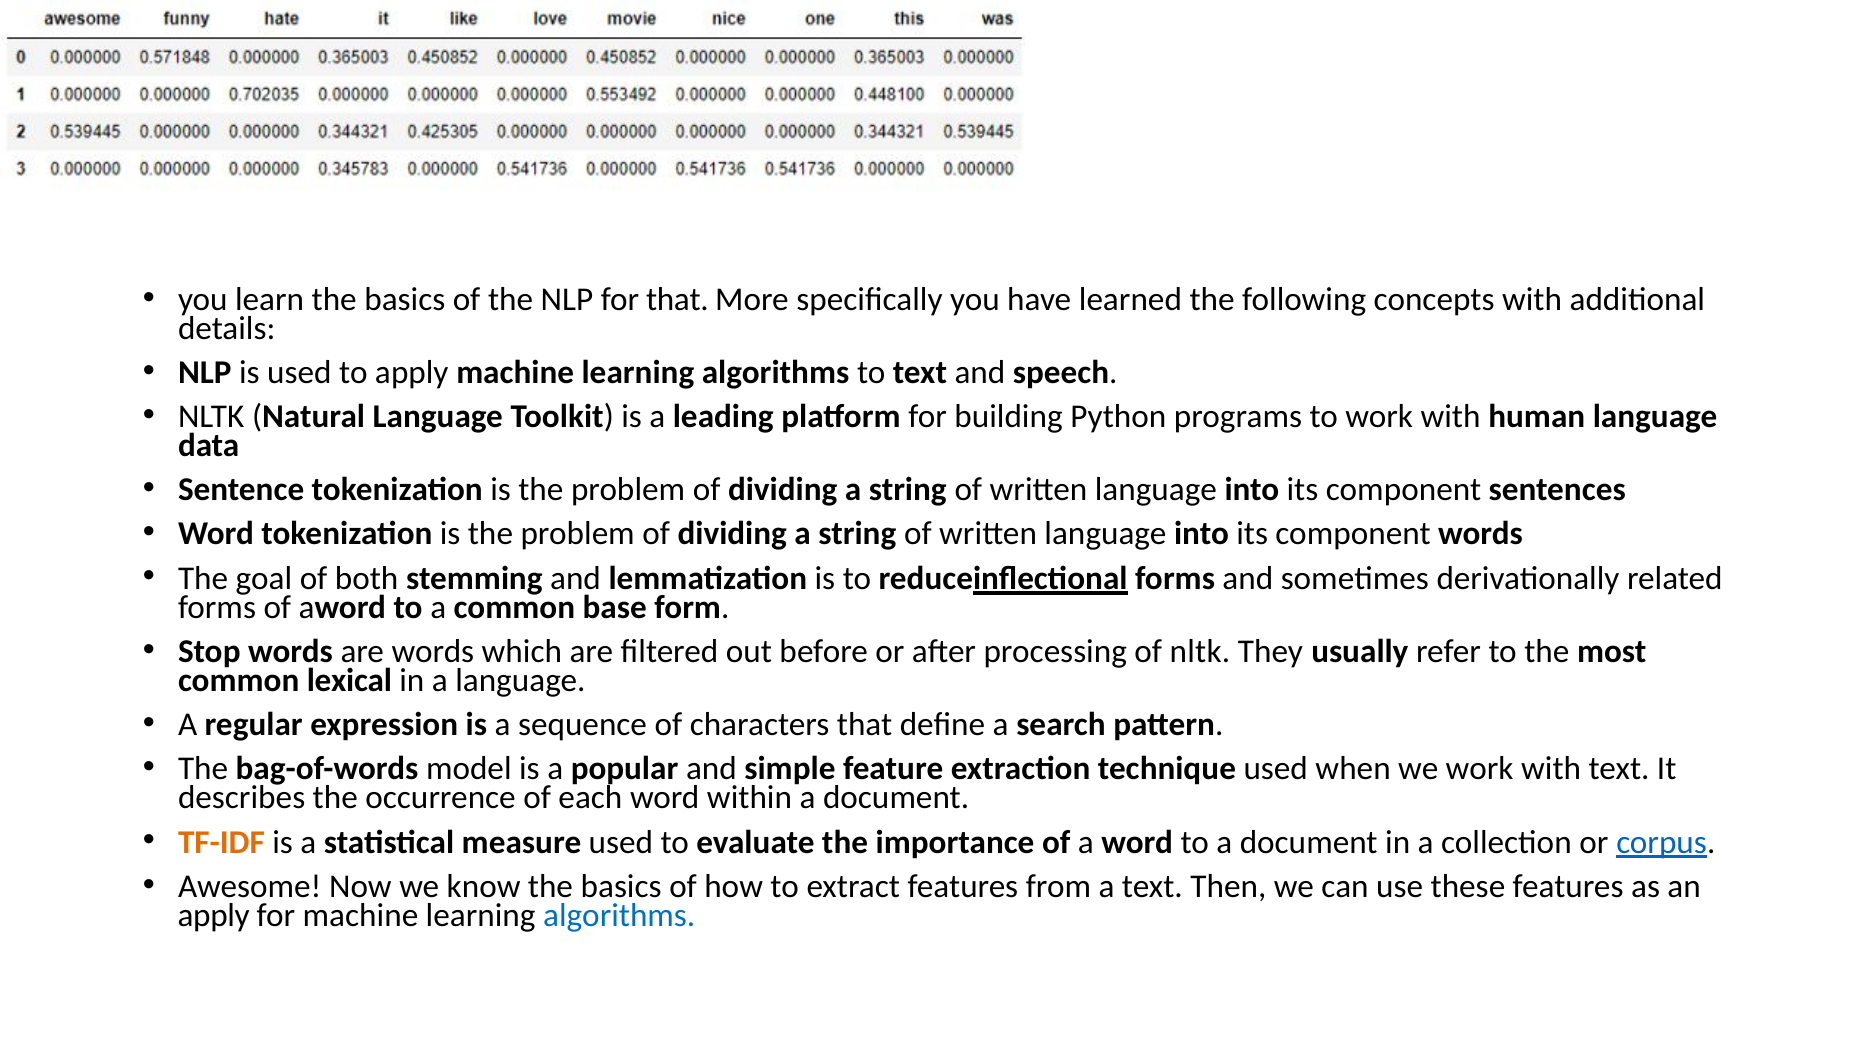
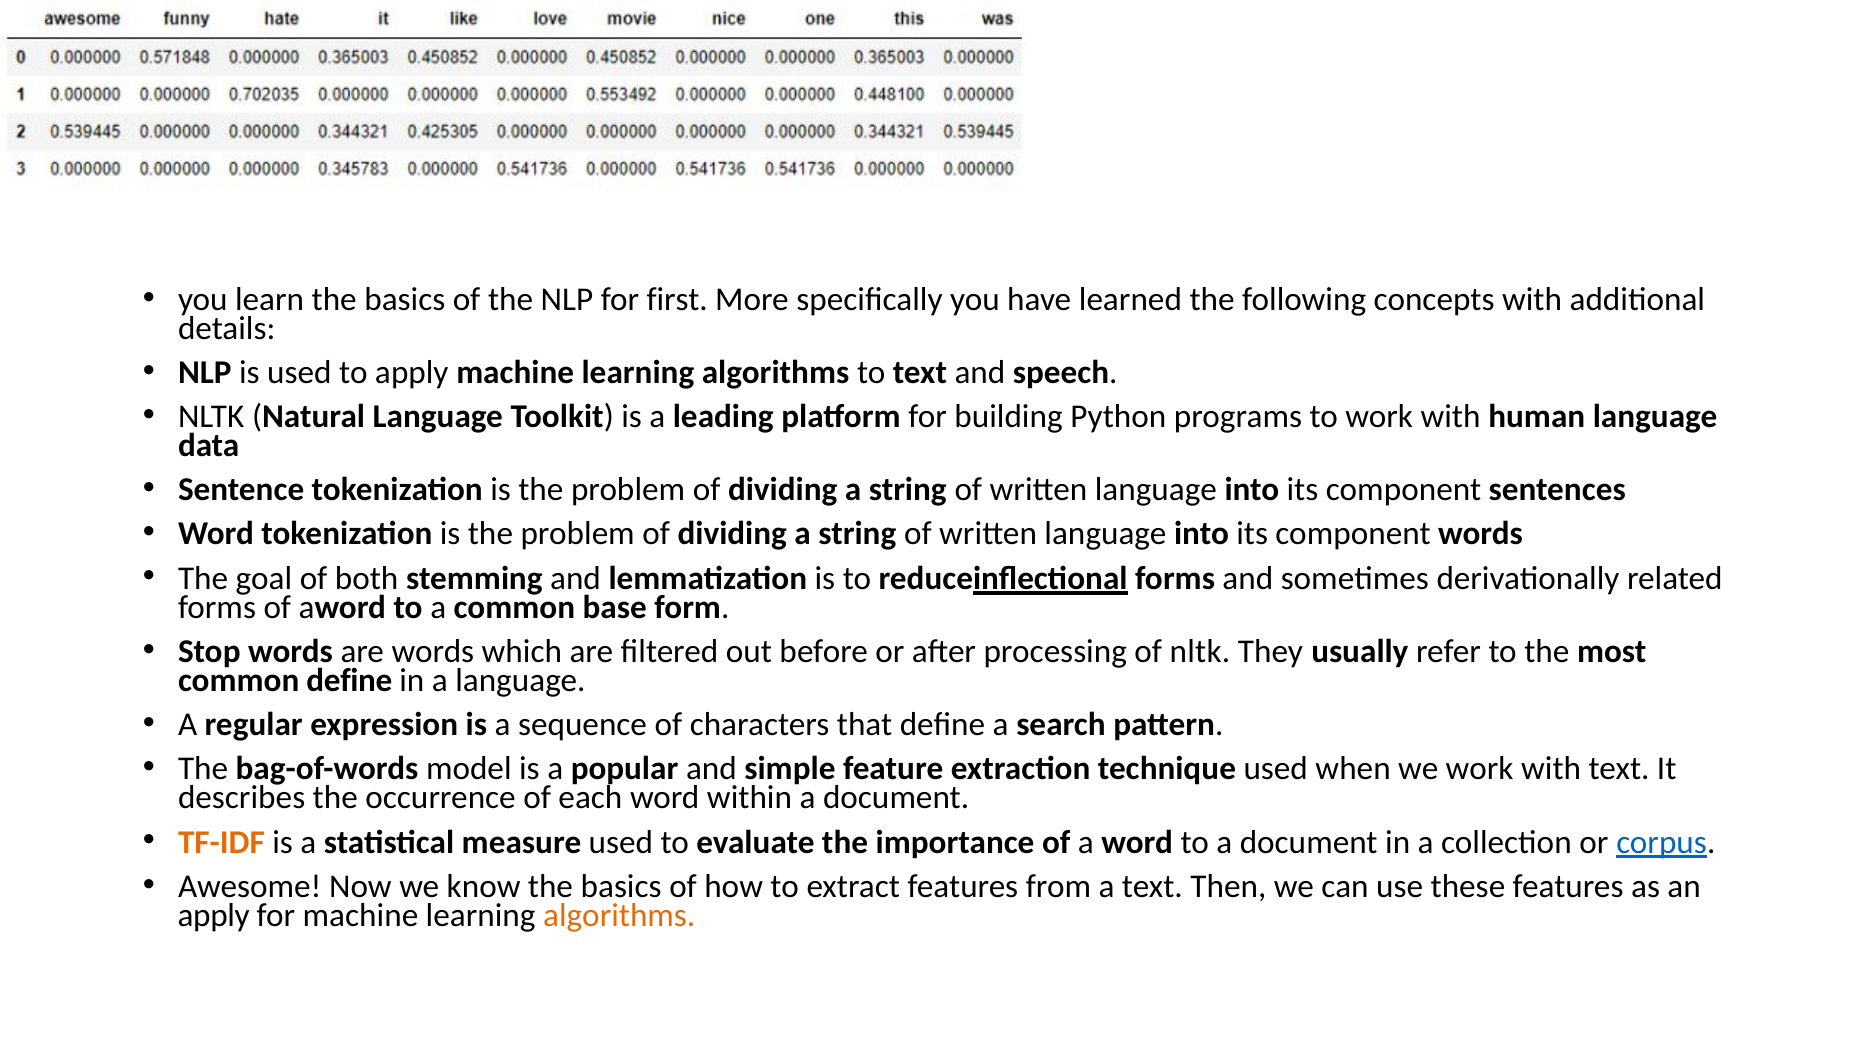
for that: that -> first
common lexical: lexical -> define
algorithms at (619, 915) colour: blue -> orange
